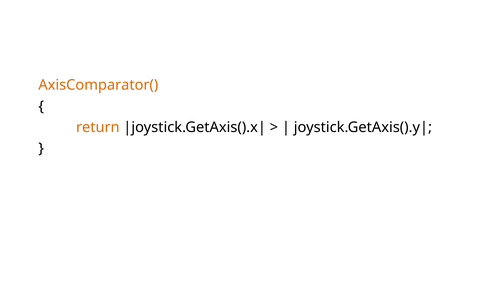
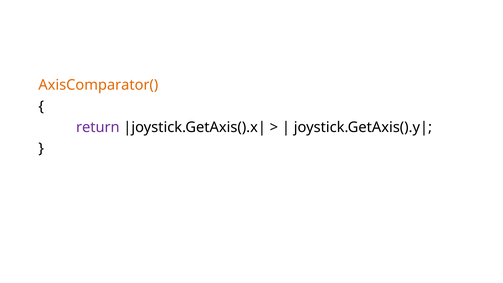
return colour: orange -> purple
